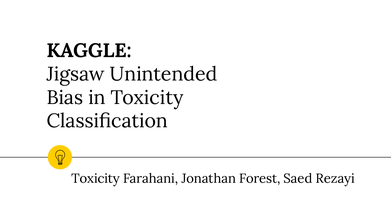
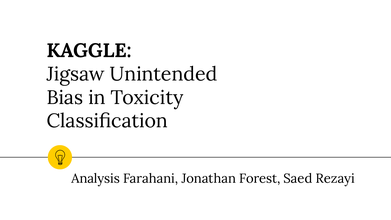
Toxicity at (96, 179): Toxicity -> Analysis
